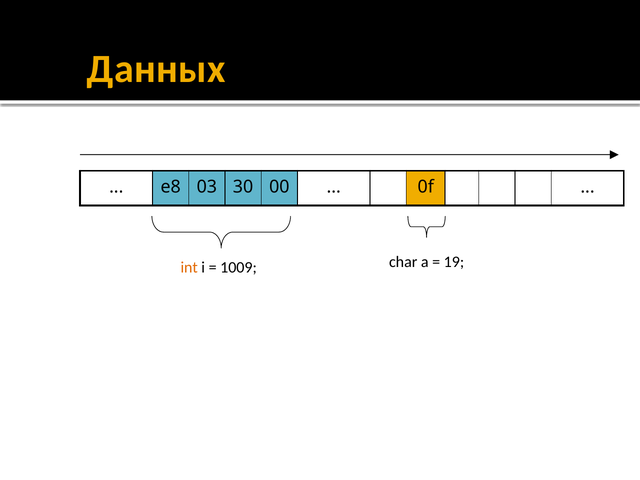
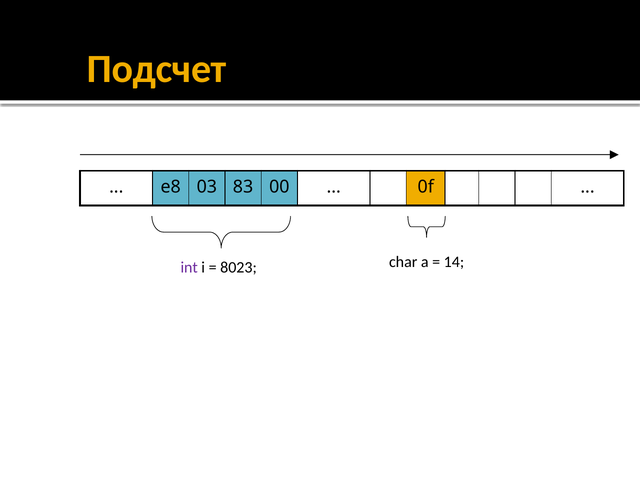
Данных: Данных -> Подсчет
30: 30 -> 83
int colour: orange -> purple
1009: 1009 -> 8023
19: 19 -> 14
